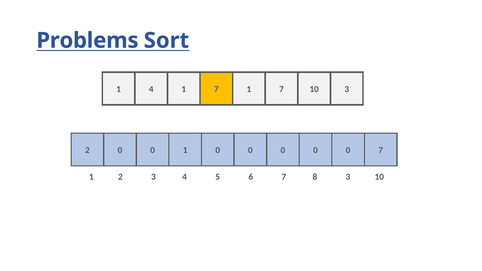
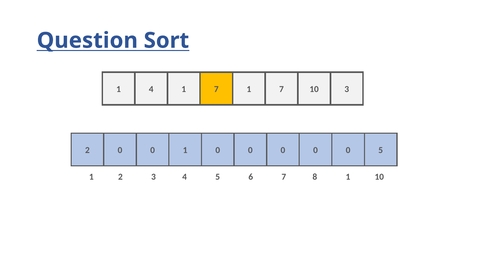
Problems: Problems -> Question
0 7: 7 -> 5
8 3: 3 -> 1
